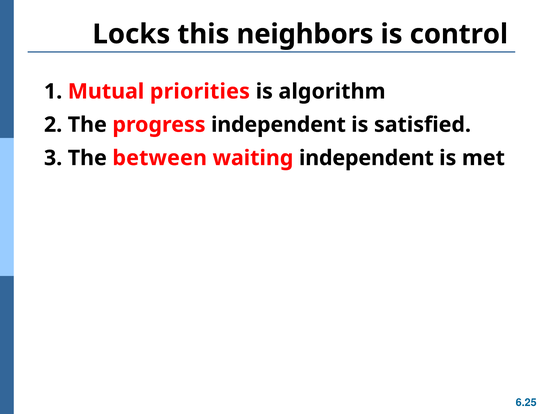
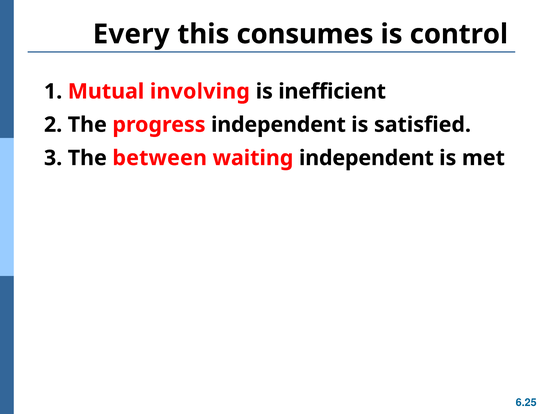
Locks: Locks -> Every
neighbors: neighbors -> consumes
priorities: priorities -> involving
algorithm: algorithm -> inefficient
